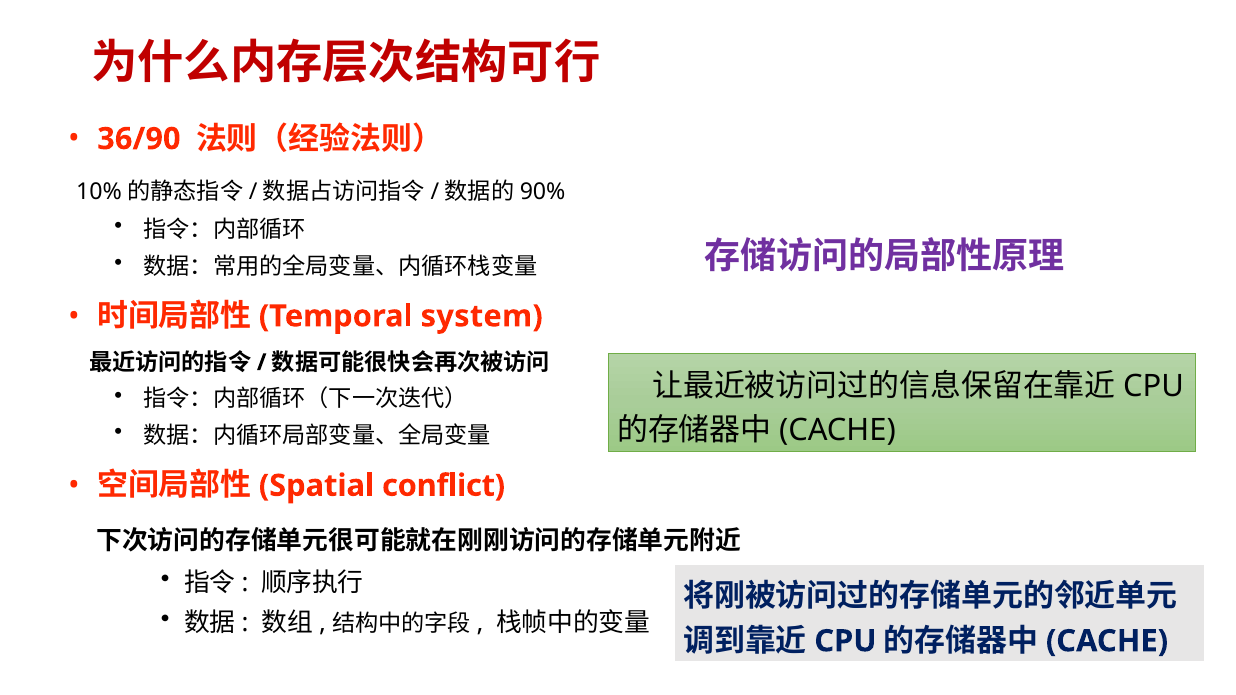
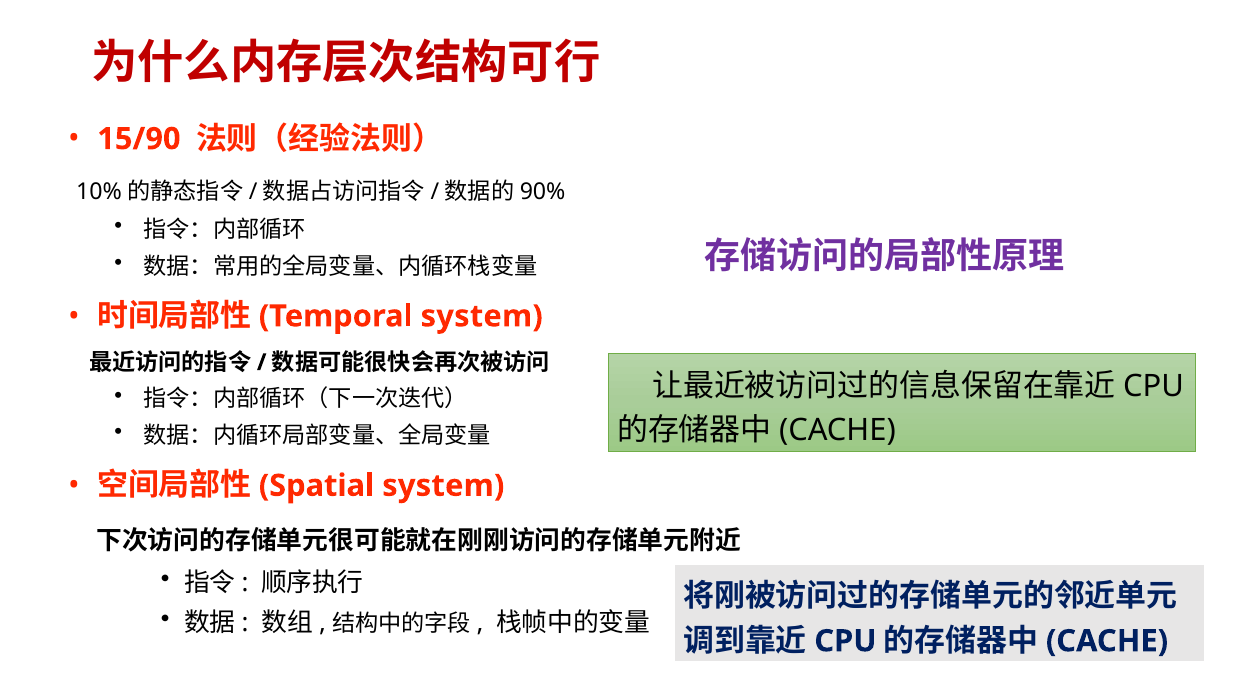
36/90: 36/90 -> 15/90
conflict at (444, 486): conflict -> system
